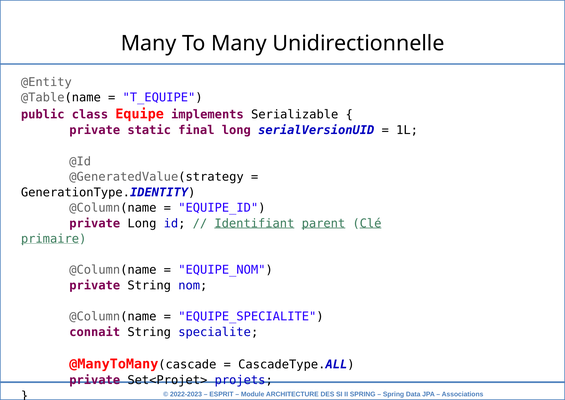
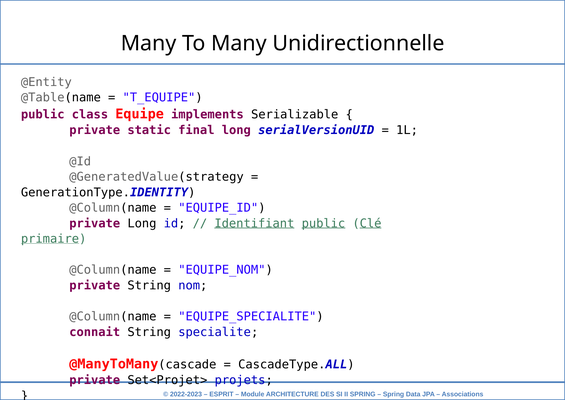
Identifiant parent: parent -> public
